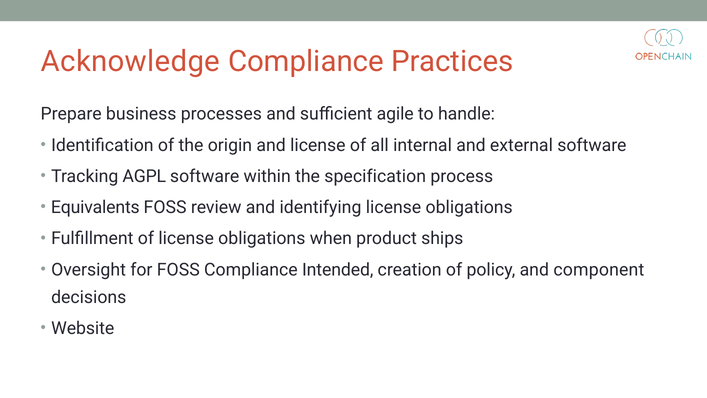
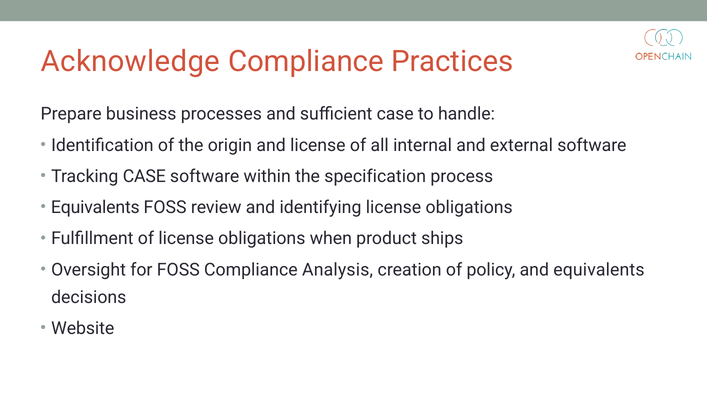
sufficient agile: agile -> case
Tracking AGPL: AGPL -> CASE
Intended: Intended -> Analysis
and component: component -> equivalents
